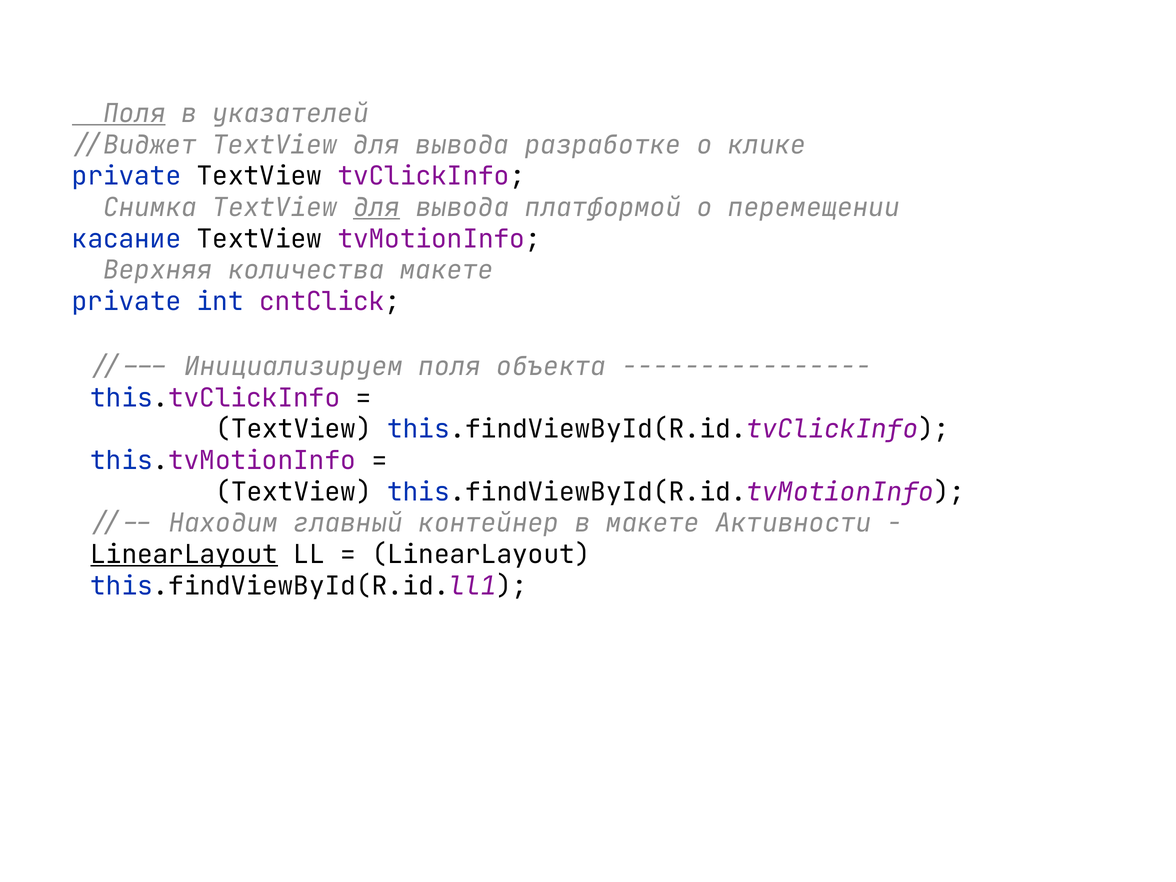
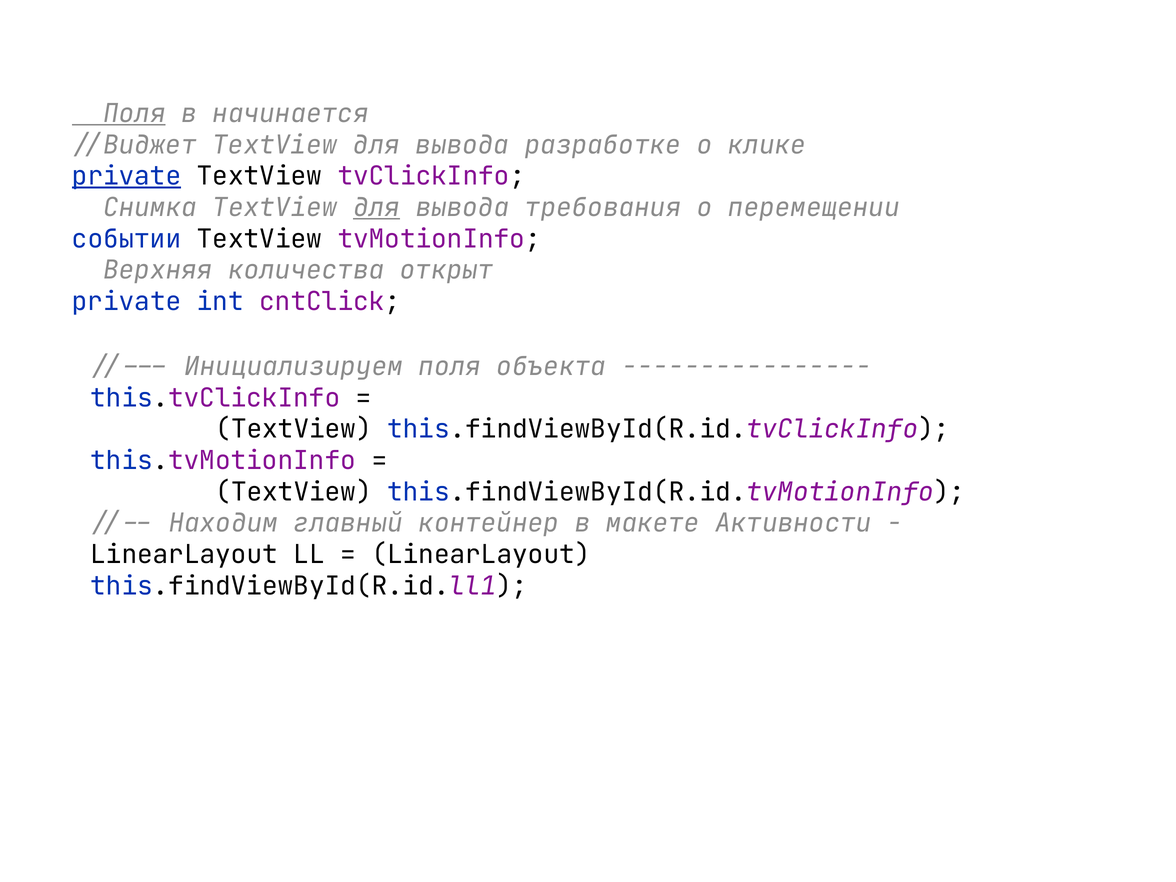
указателей: указателей -> начинается
private at (127, 176) underline: none -> present
платформой: платформой -> требования
касание: касание -> событии
количества макете: макете -> открыт
LinearLayout at (184, 555) underline: present -> none
